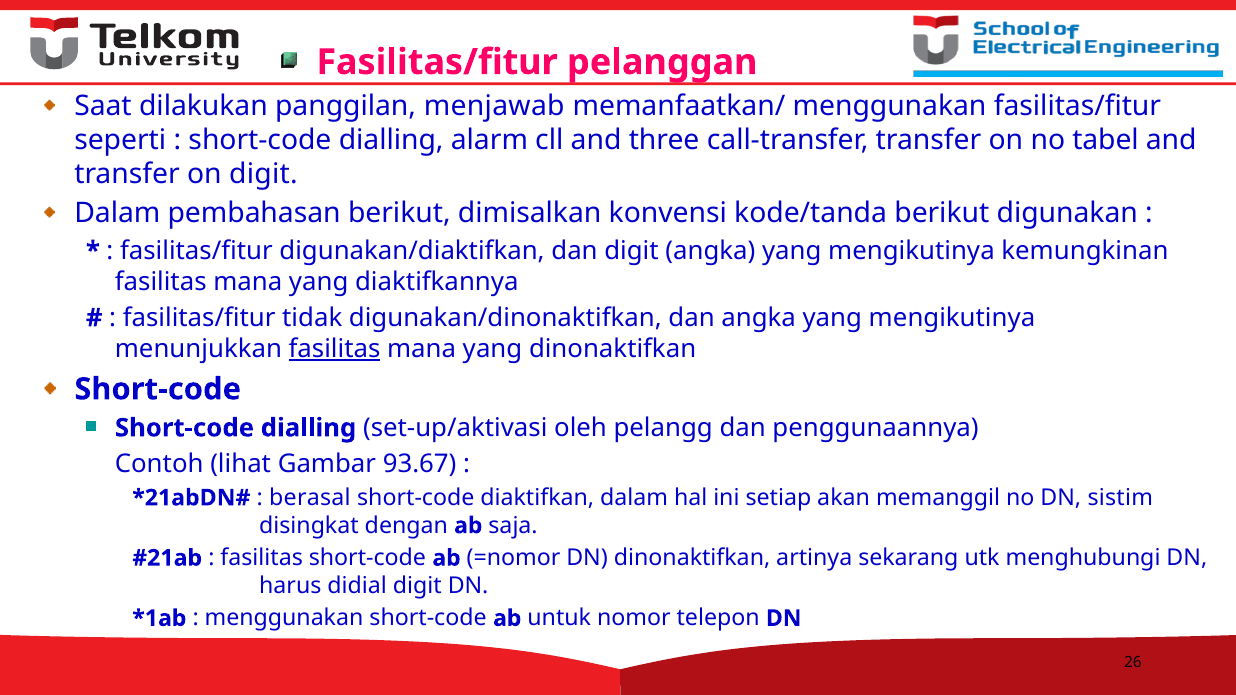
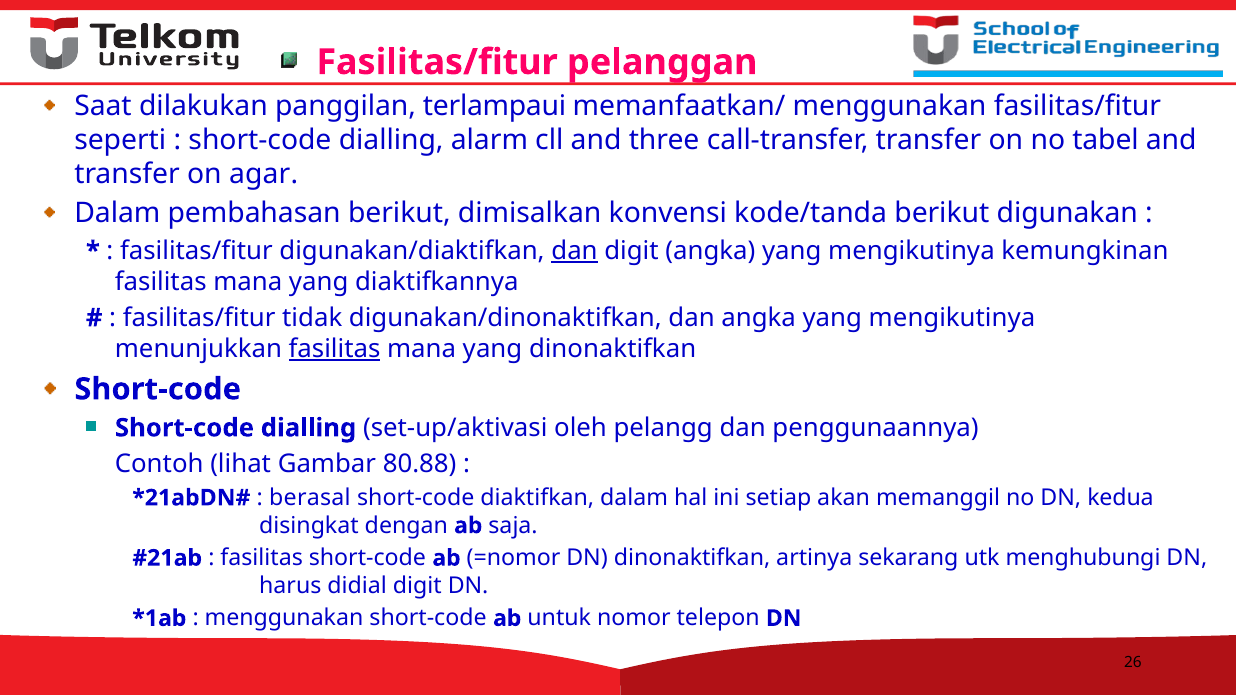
menjawab: menjawab -> terlampaui
on digit: digit -> agar
dan at (575, 251) underline: none -> present
93.67: 93.67 -> 80.88
sistim: sistim -> kedua
